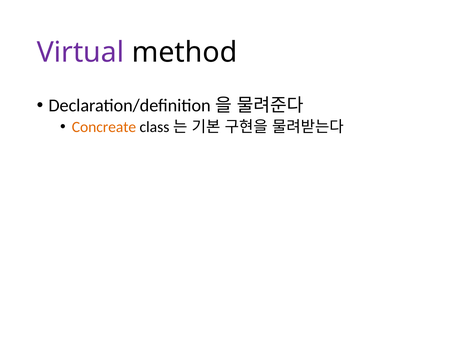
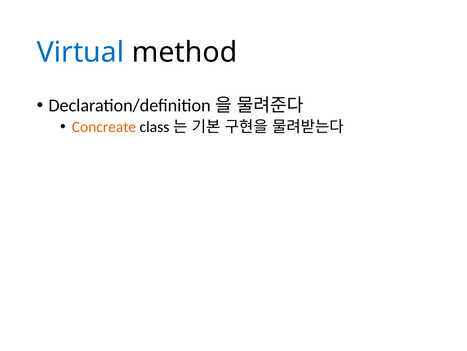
Virtual colour: purple -> blue
